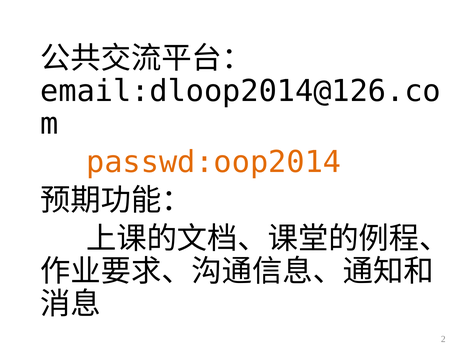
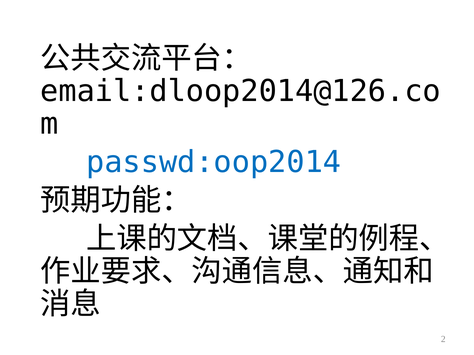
passwd:oop2014 colour: orange -> blue
